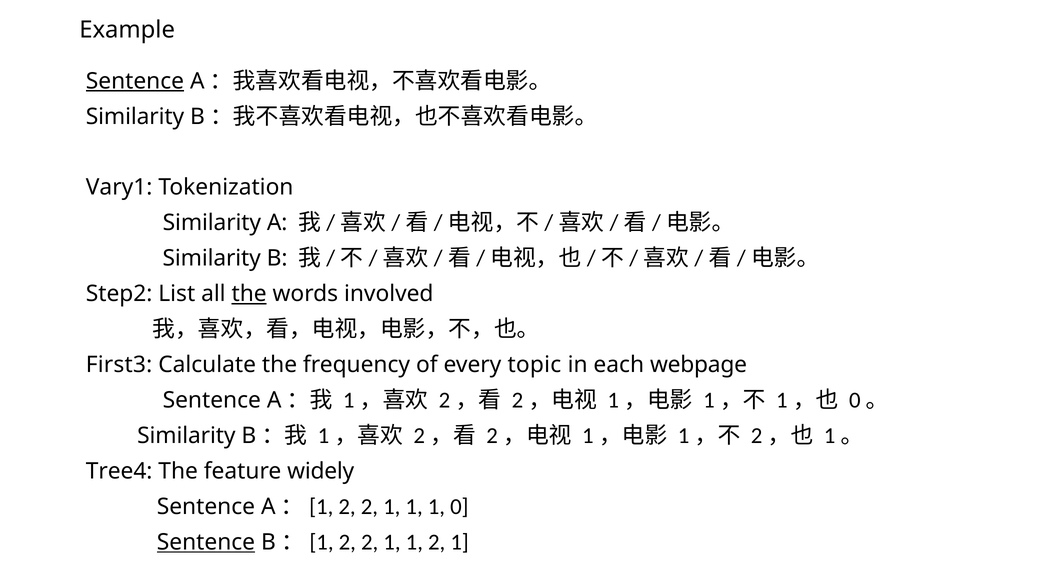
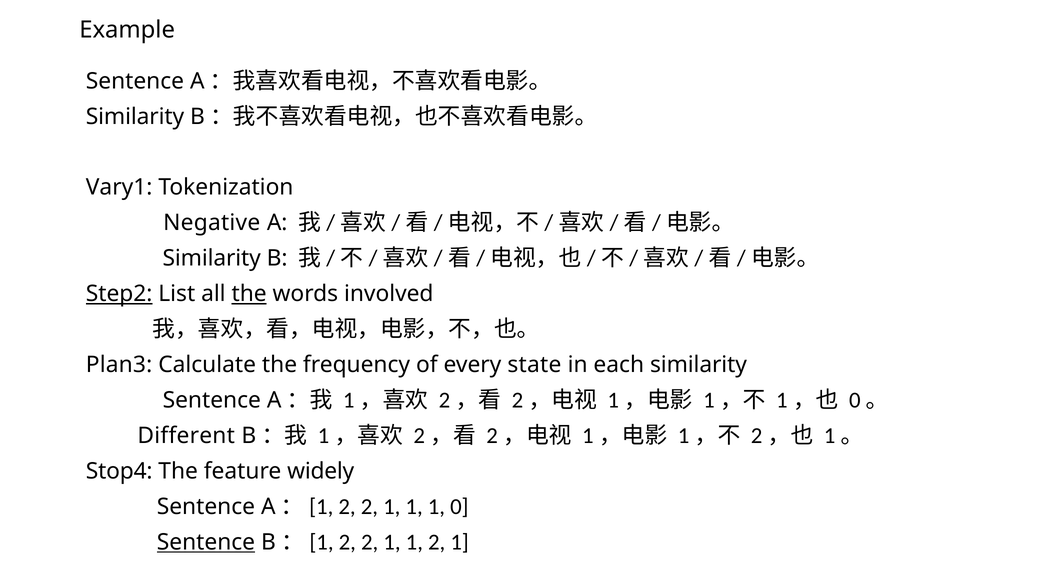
Sentence at (135, 81) underline: present -> none
Similarity at (212, 223): Similarity -> Negative
Step2 underline: none -> present
First3: First3 -> Plan3
topic: topic -> state
each webpage: webpage -> similarity
Similarity at (186, 435): Similarity -> Different
Tree4: Tree4 -> Stop4
